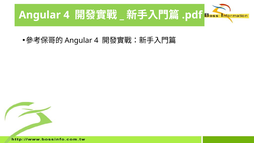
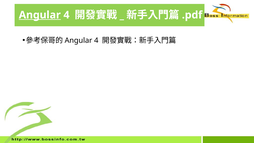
Angular at (40, 15) underline: none -> present
